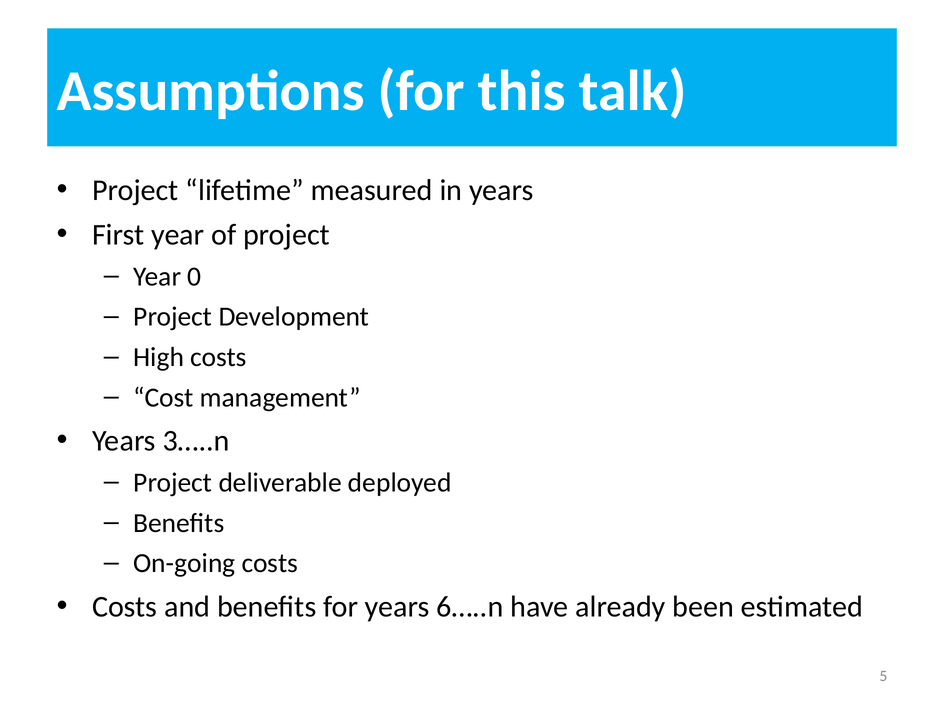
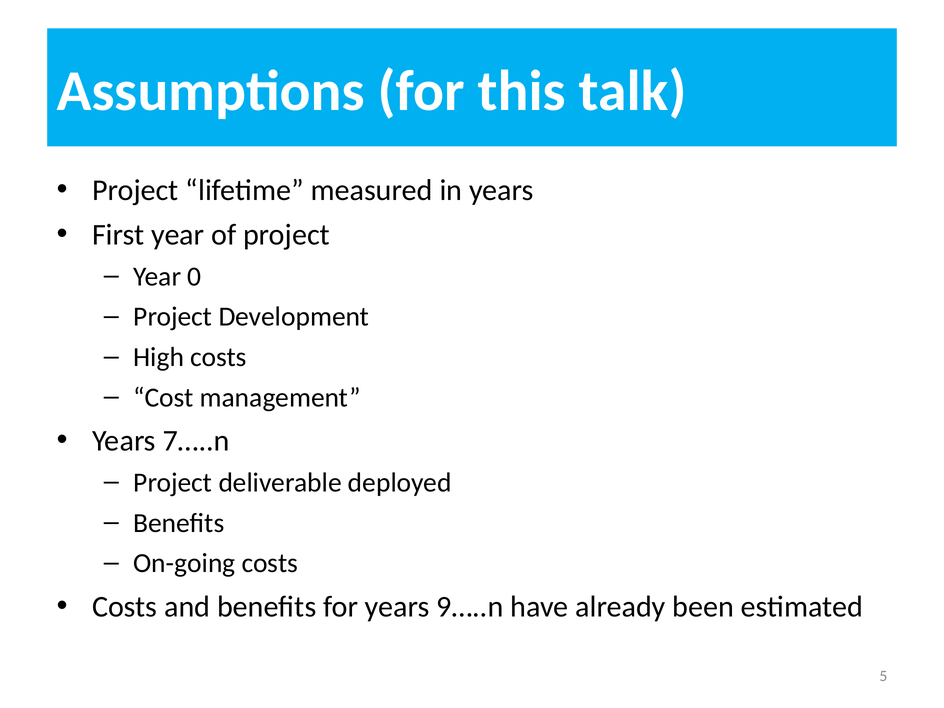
3…..n: 3…..n -> 7…..n
6…..n: 6…..n -> 9…..n
